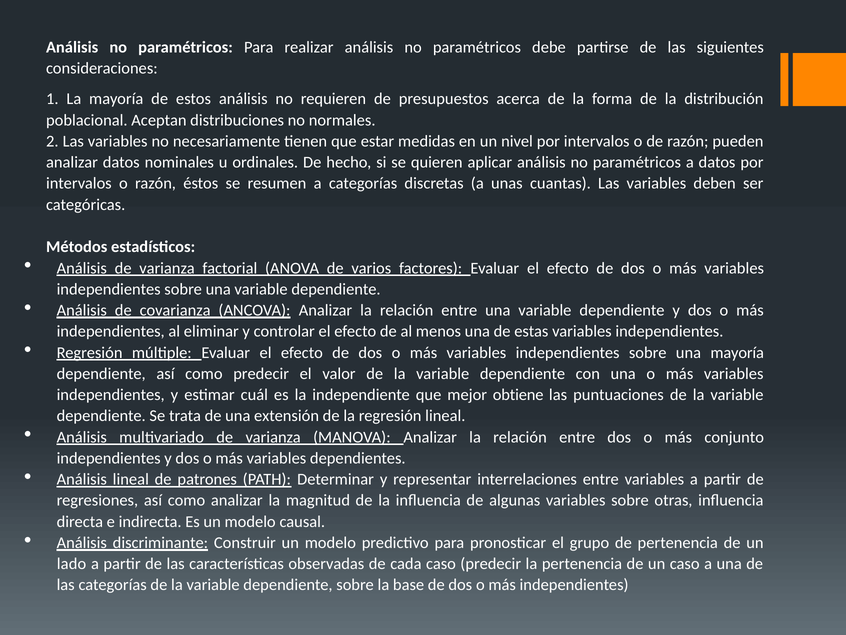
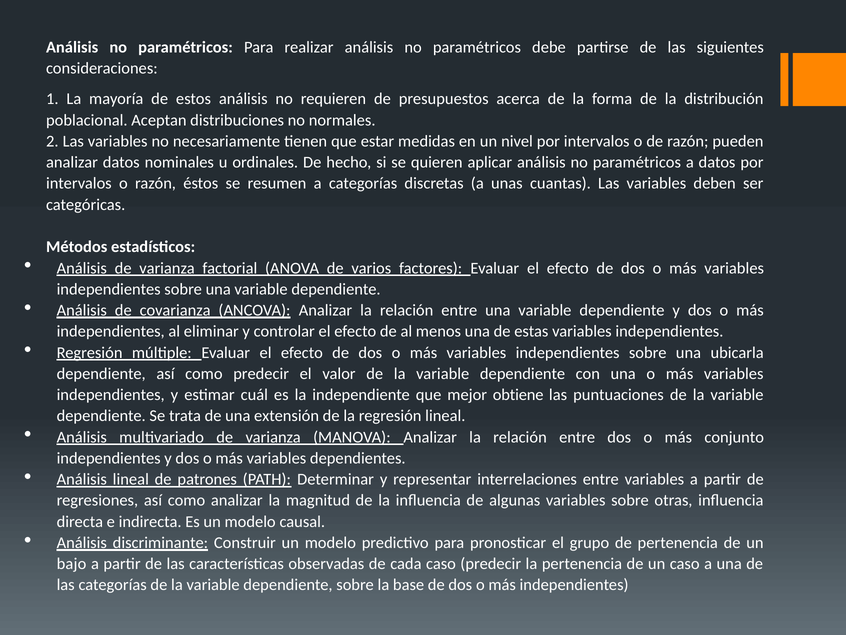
una mayoría: mayoría -> ubicarla
lado: lado -> bajo
